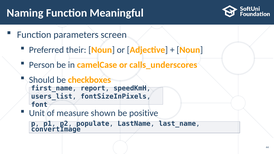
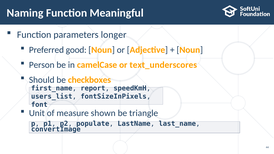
screen: screen -> longer
their: their -> good
calls_underscores: calls_underscores -> text_underscores
positive: positive -> triangle
